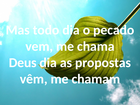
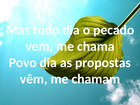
Deus: Deus -> Povo
